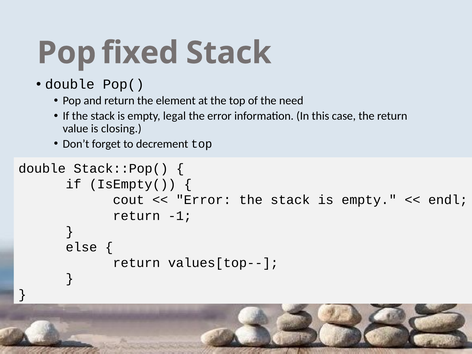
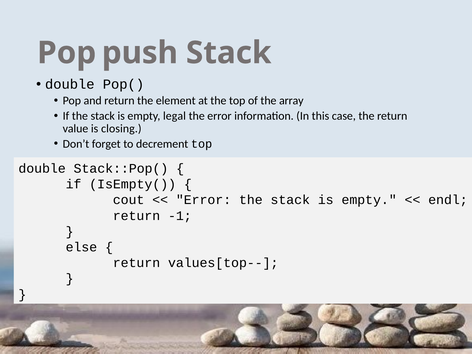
fixed: fixed -> push
need: need -> array
